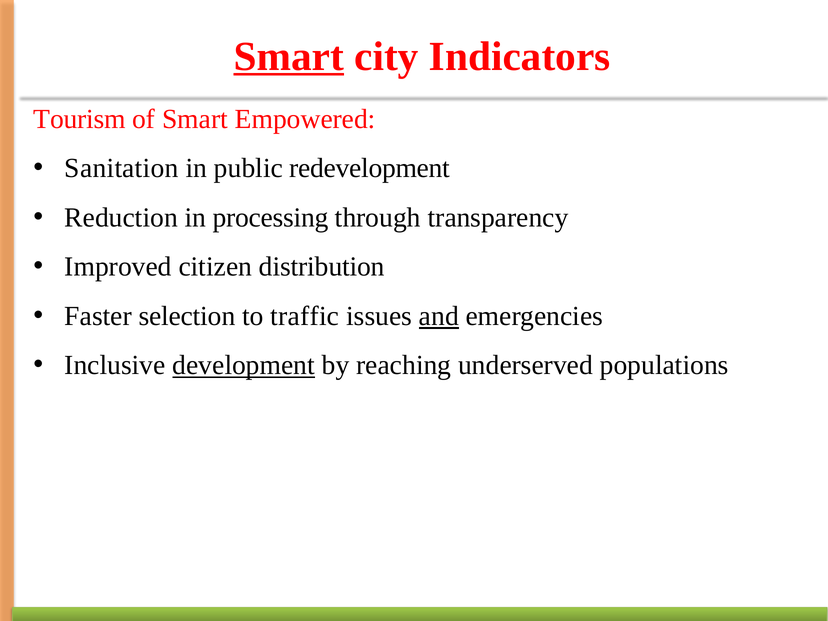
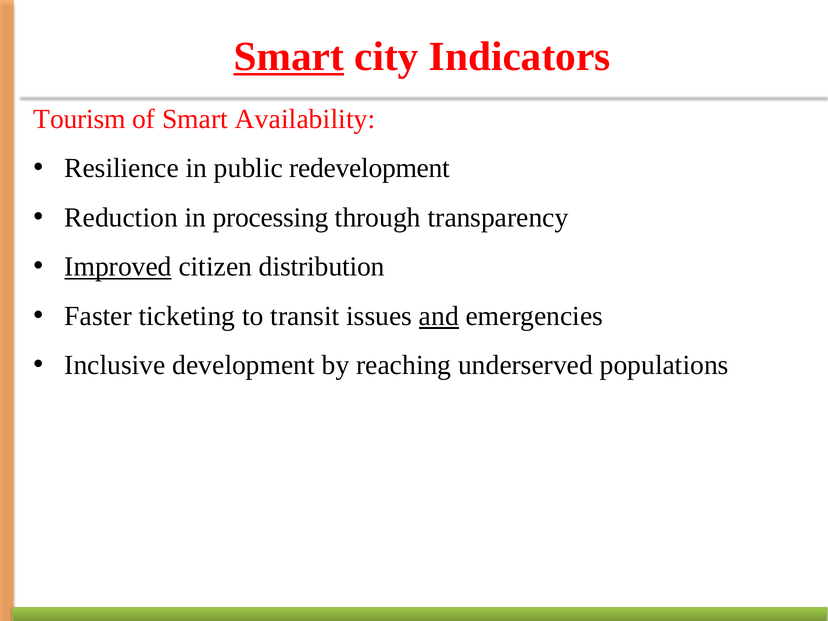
Empowered: Empowered -> Availability
Sanitation: Sanitation -> Resilience
Improved underline: none -> present
selection: selection -> ticketing
traffic: traffic -> transit
development underline: present -> none
